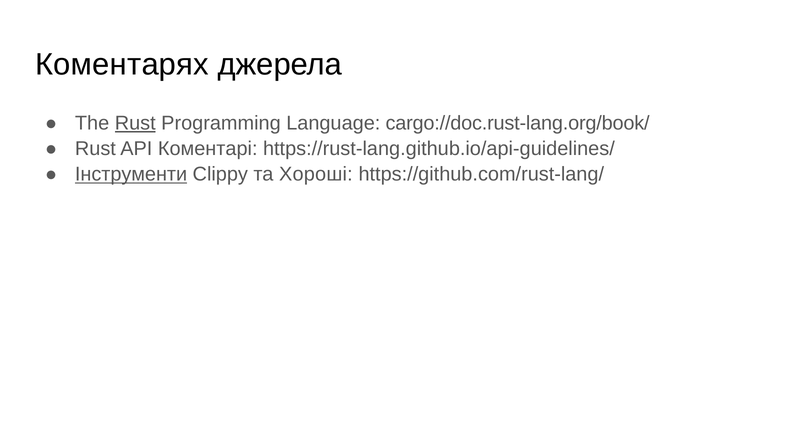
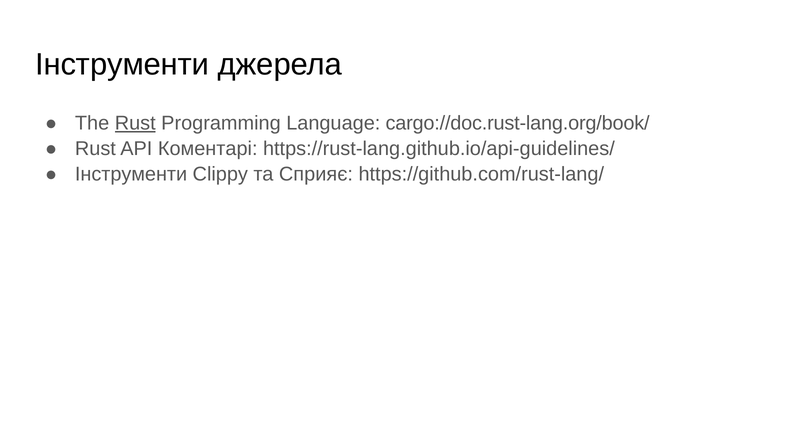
Коментарях at (122, 65): Коментарях -> Інструменти
Інструменти at (131, 175) underline: present -> none
Хороші: Хороші -> Сприяє
